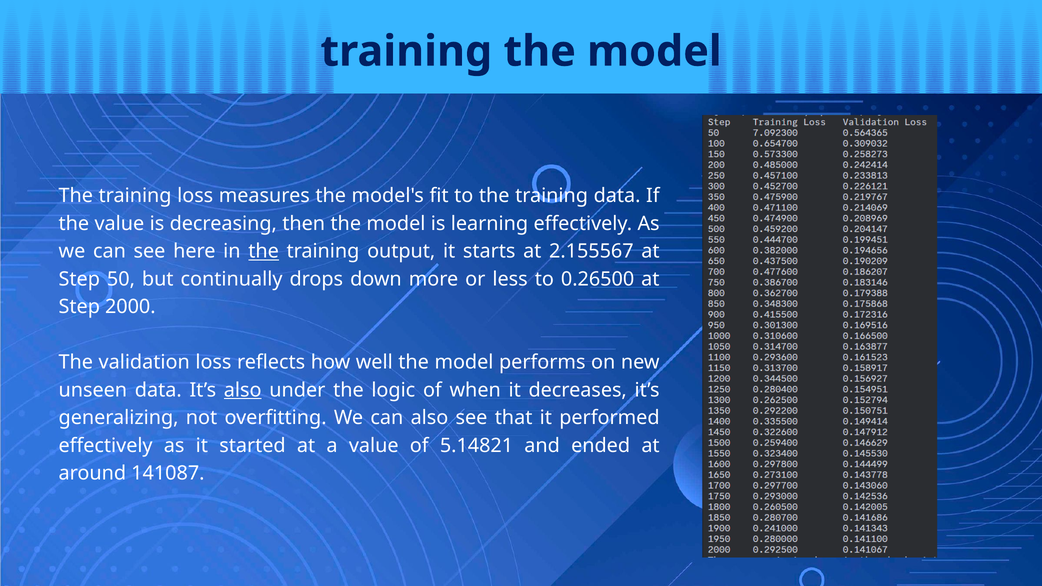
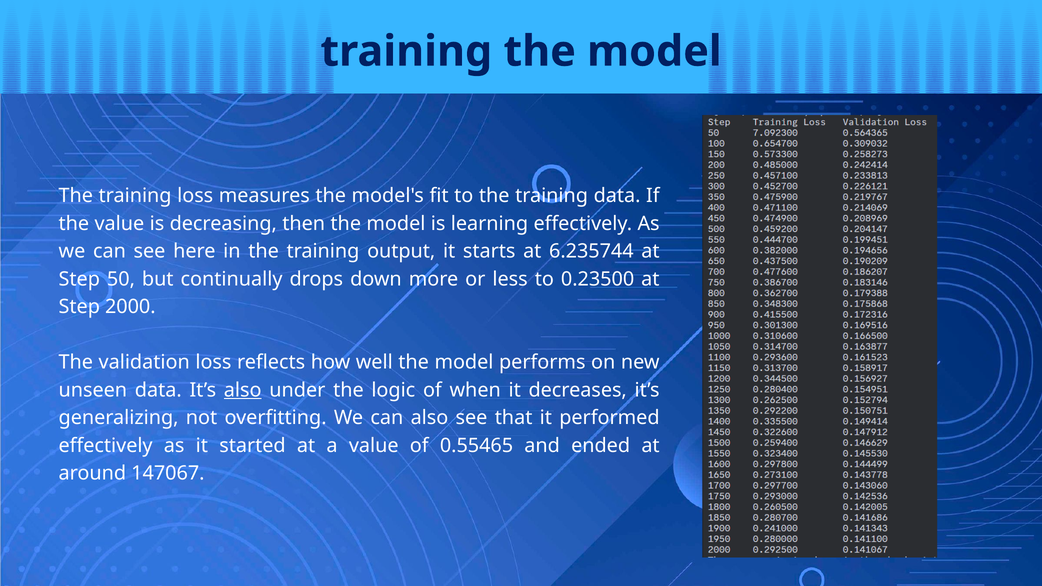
the at (264, 251) underline: present -> none
2.155567: 2.155567 -> 6.235744
0.26500: 0.26500 -> 0.23500
5.14821: 5.14821 -> 0.55465
141087: 141087 -> 147067
